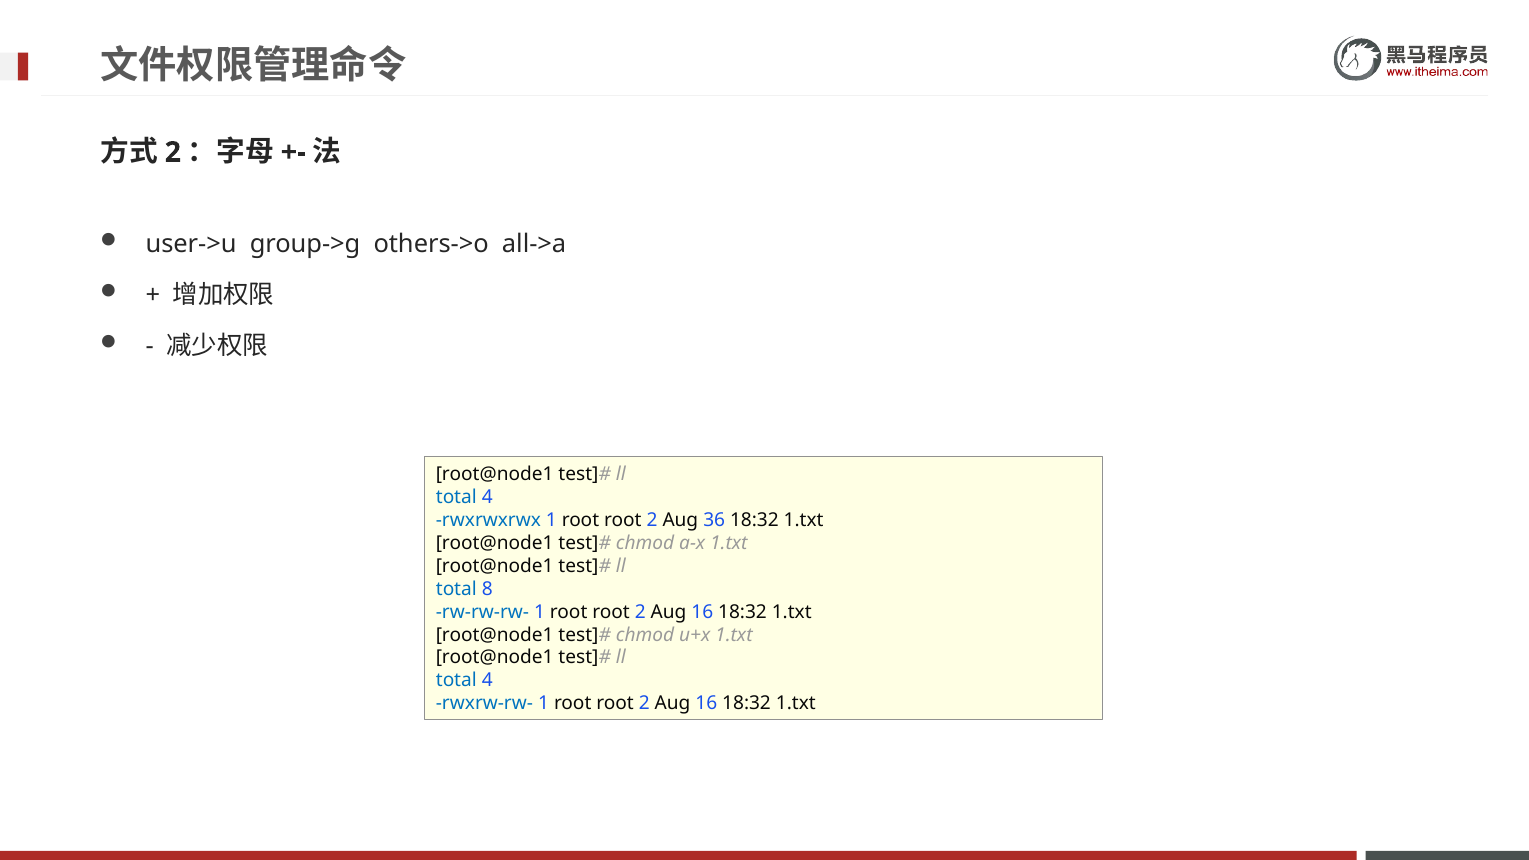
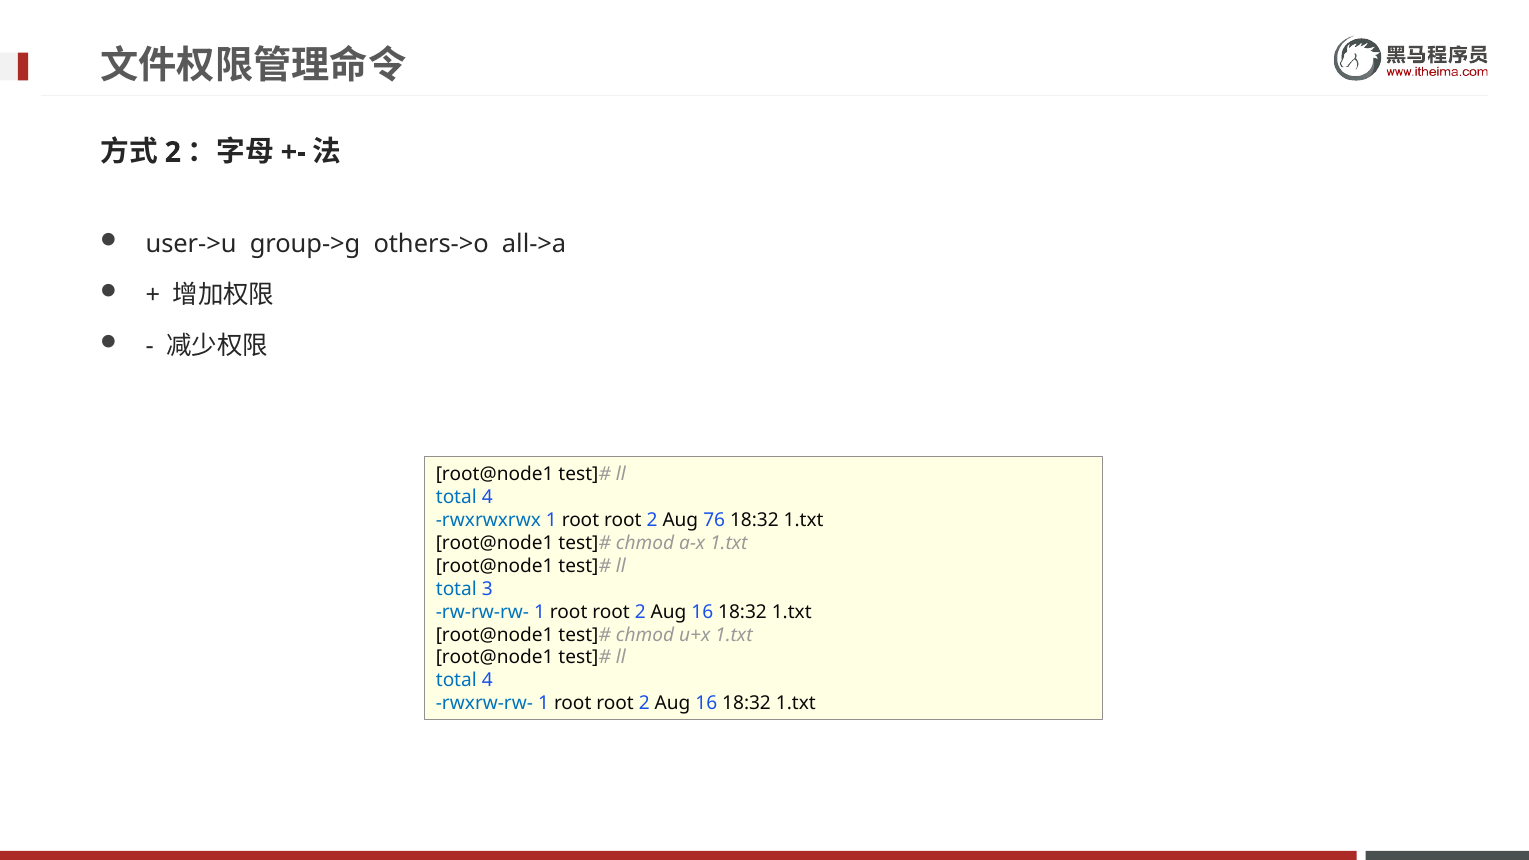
36: 36 -> 76
8: 8 -> 3
